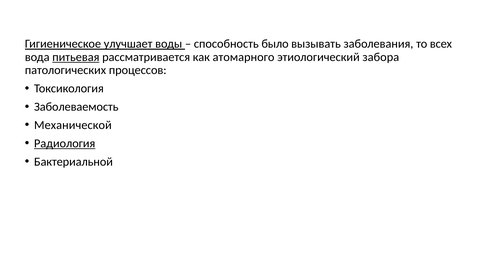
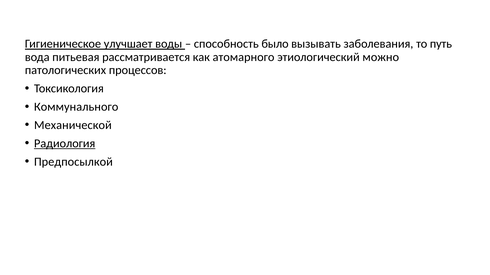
всех: всех -> путь
питьевая underline: present -> none
забора: забора -> можно
Заболеваемость: Заболеваемость -> Коммунального
Бактериальной: Бактериальной -> Предпосылкой
